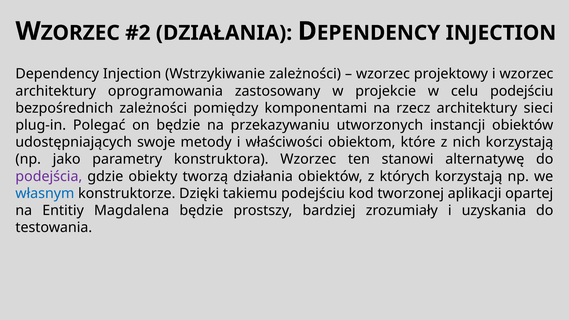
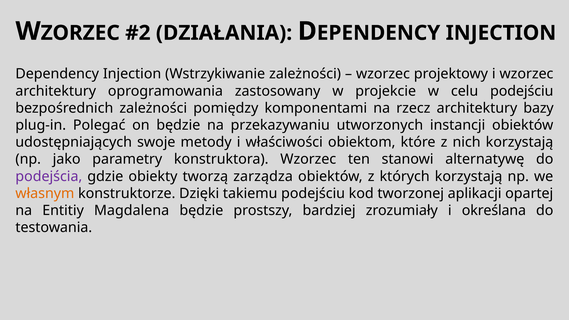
sieci: sieci -> bazy
tworzą działania: działania -> zarządza
własnym colour: blue -> orange
uzyskania: uzyskania -> określana
